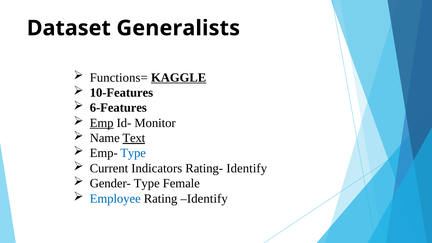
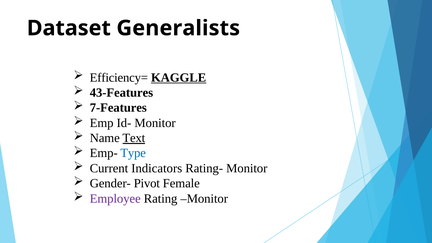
Functions=: Functions= -> Efficiency=
10-Features: 10-Features -> 43-Features
6-Features: 6-Features -> 7-Features
Emp underline: present -> none
Rating- Identify: Identify -> Monitor
Gender- Type: Type -> Pivot
Employee colour: blue -> purple
Rating Identify: Identify -> Monitor
